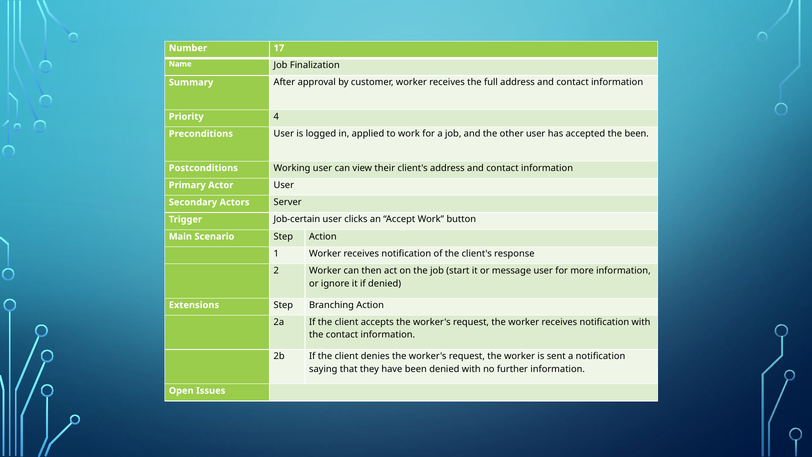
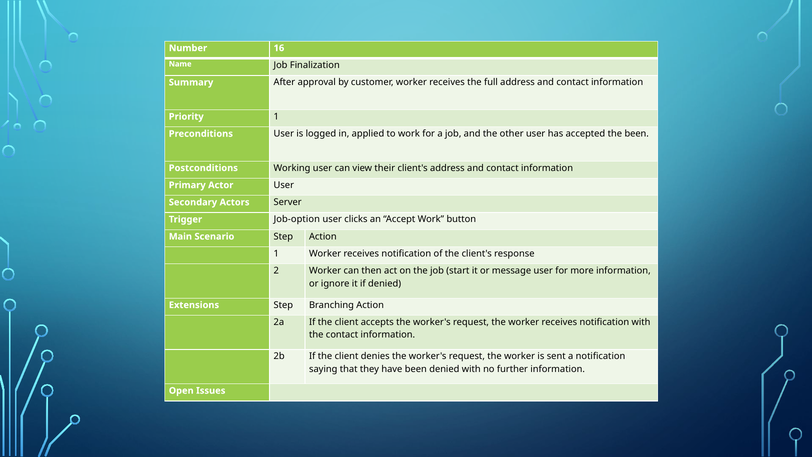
17: 17 -> 16
Priority 4: 4 -> 1
Job-certain: Job-certain -> Job-option
